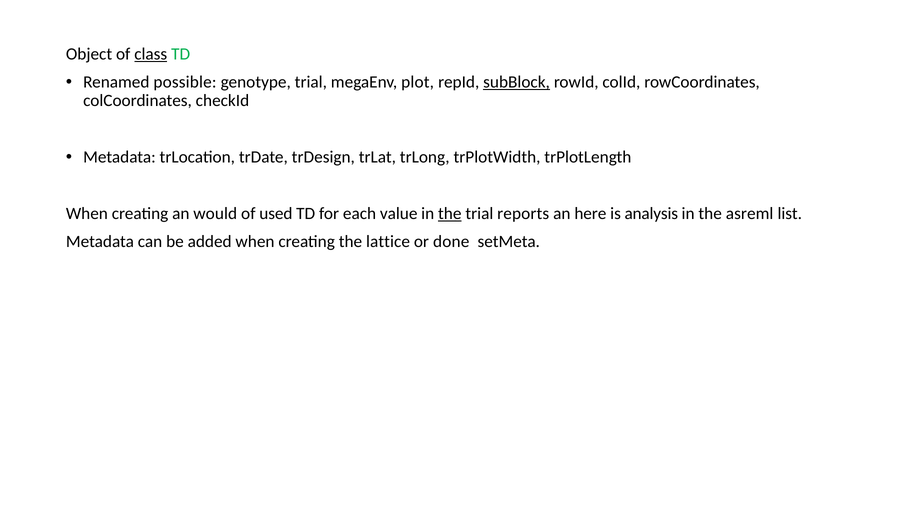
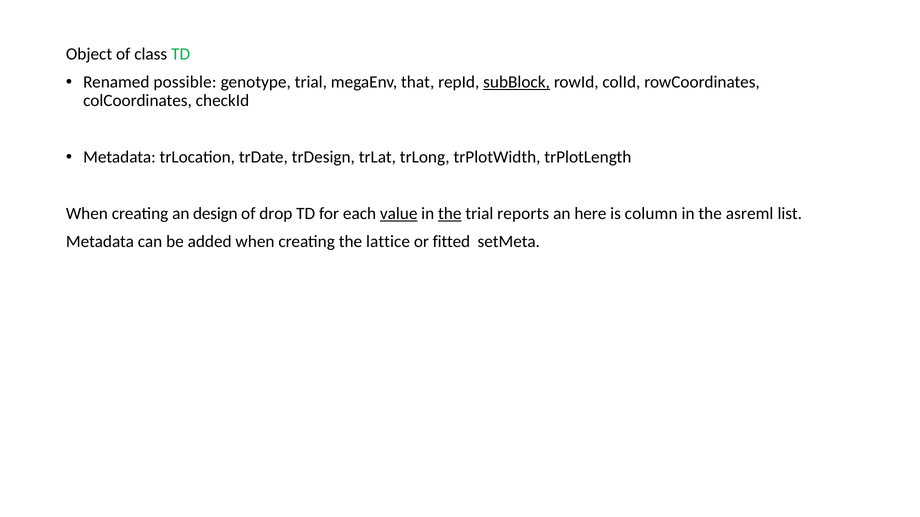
class underline: present -> none
plot: plot -> that
would: would -> design
used: used -> drop
value underline: none -> present
analysis: analysis -> column
done: done -> fitted
